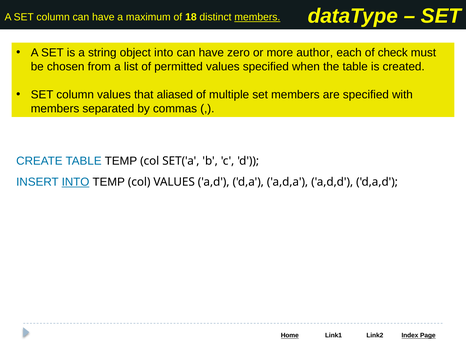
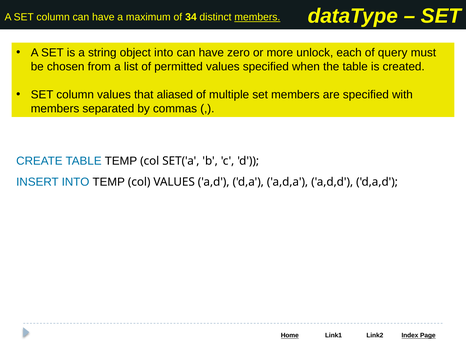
18: 18 -> 34
author: author -> unlock
check: check -> query
INTO at (76, 182) underline: present -> none
